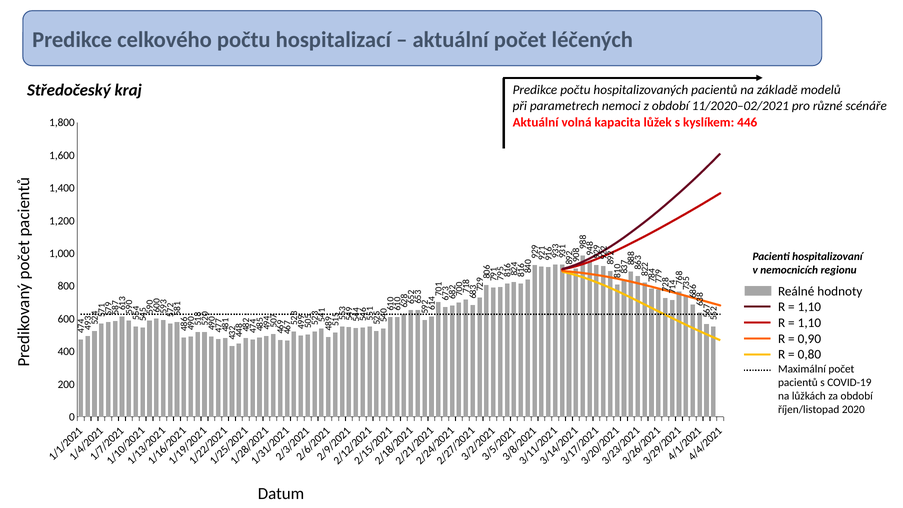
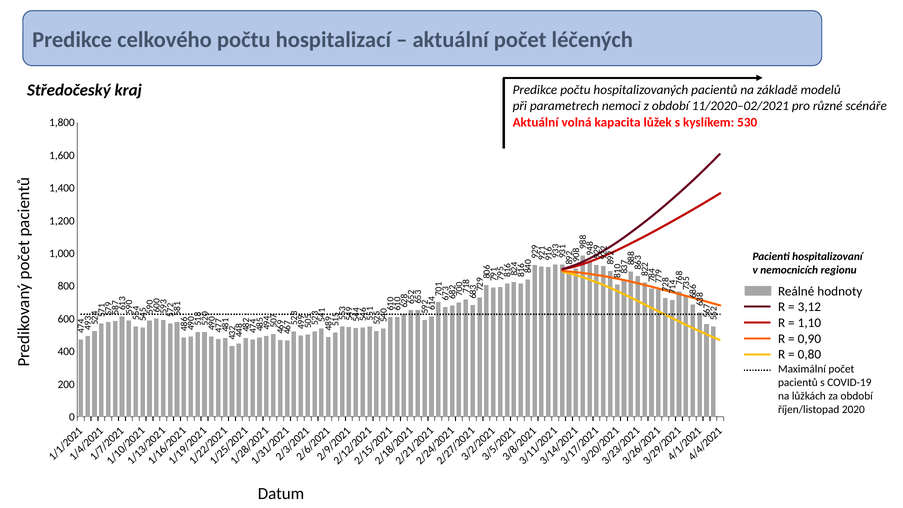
446: 446 -> 530
1,10 at (809, 307): 1,10 -> 3,12
